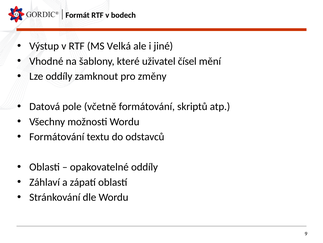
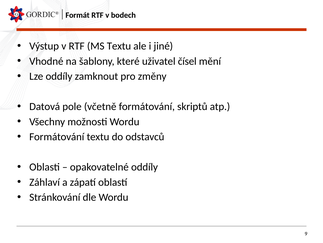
MS Velká: Velká -> Textu
